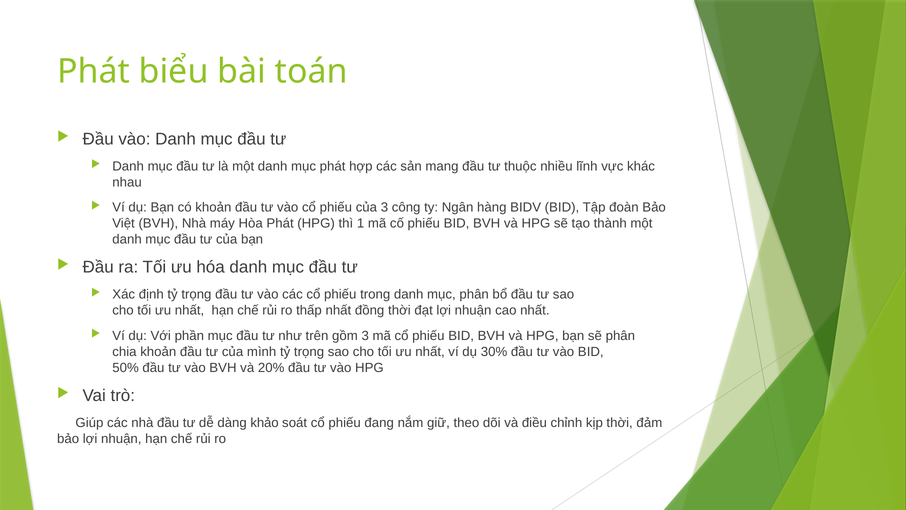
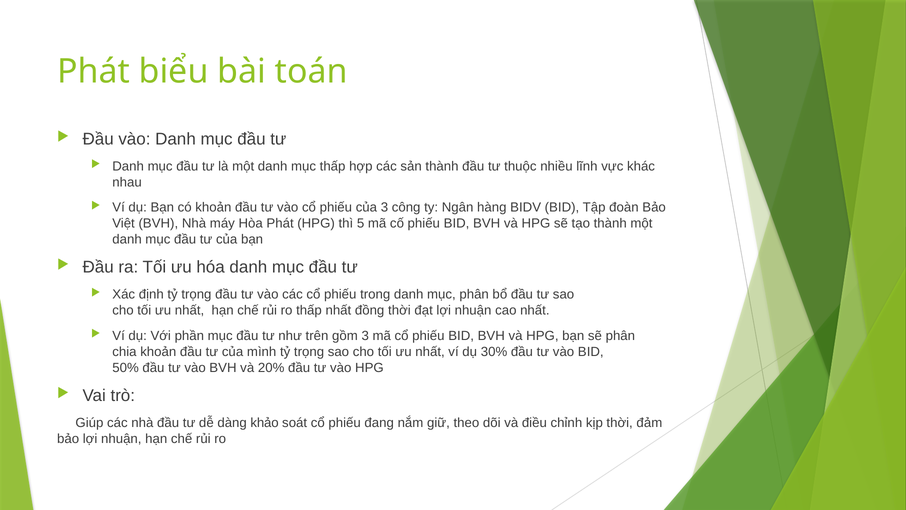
mục phát: phát -> thấp
sản mang: mang -> thành
1: 1 -> 5
